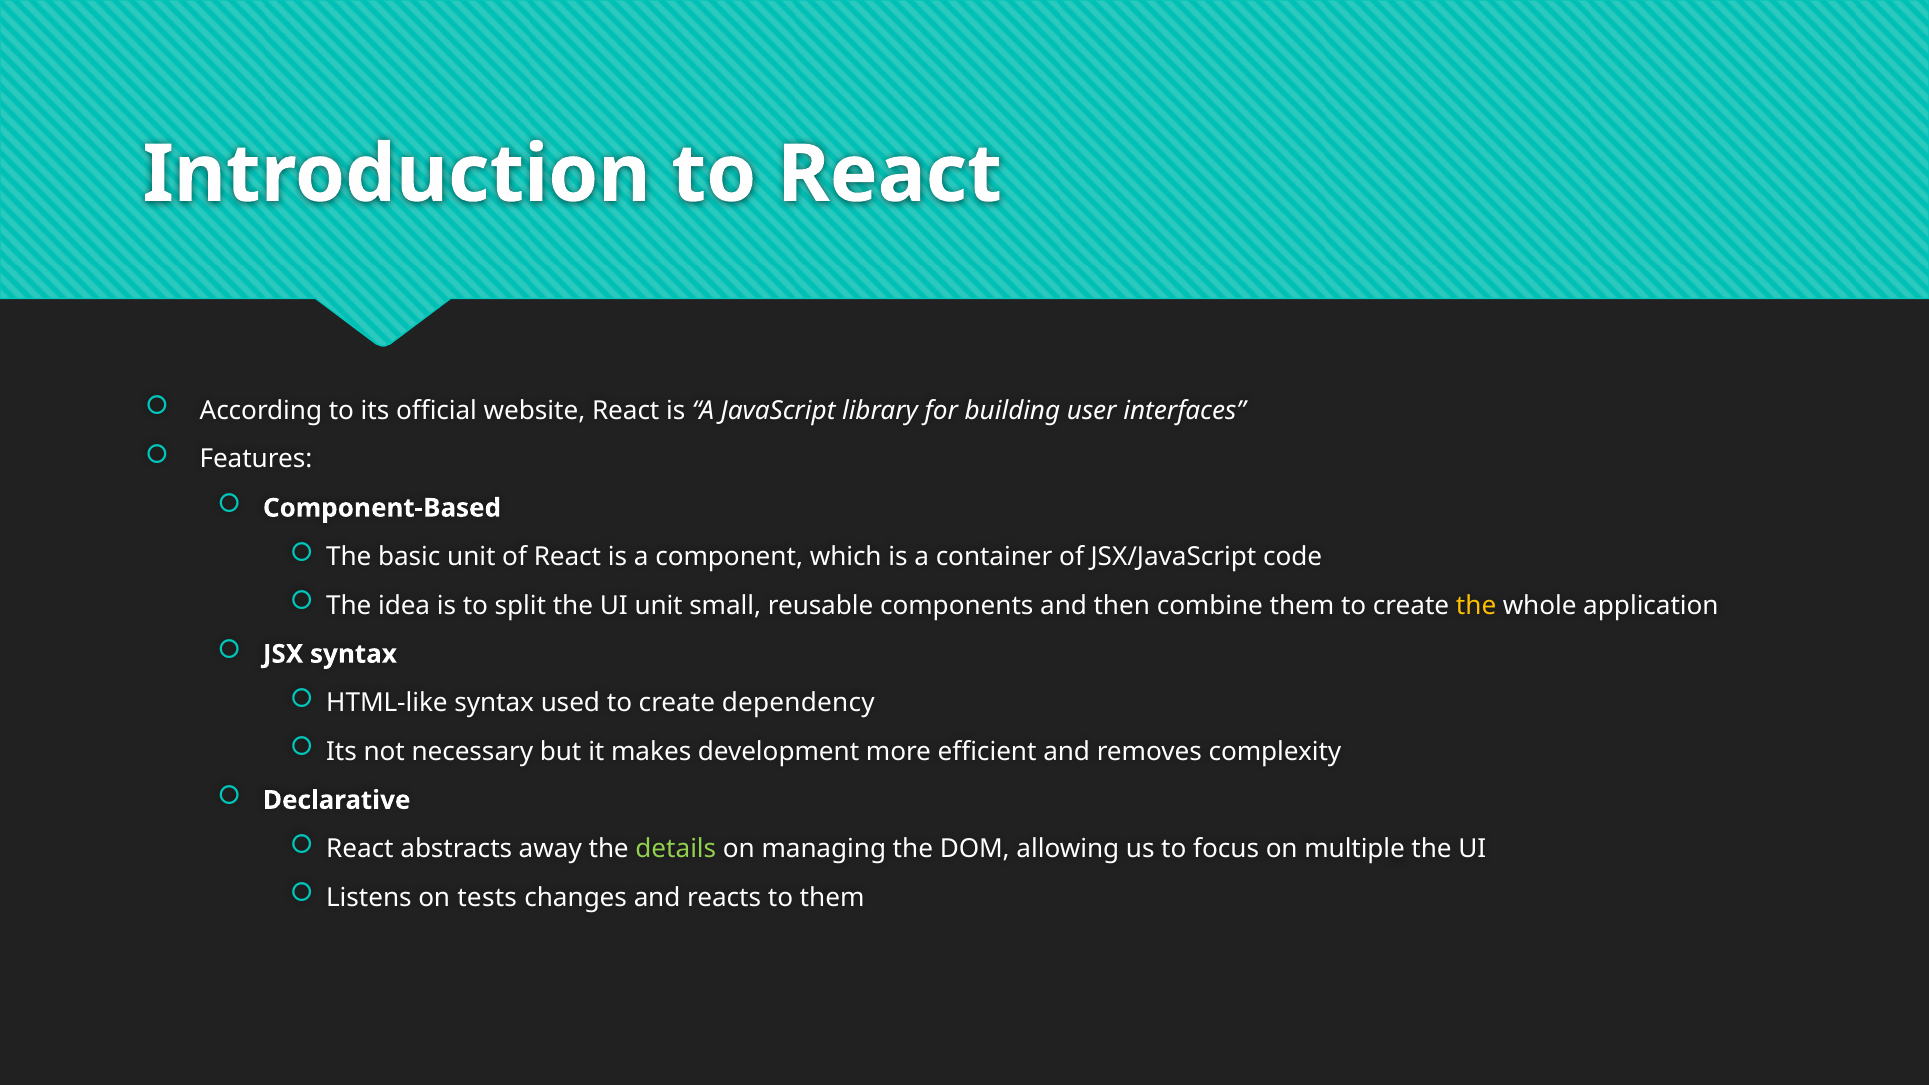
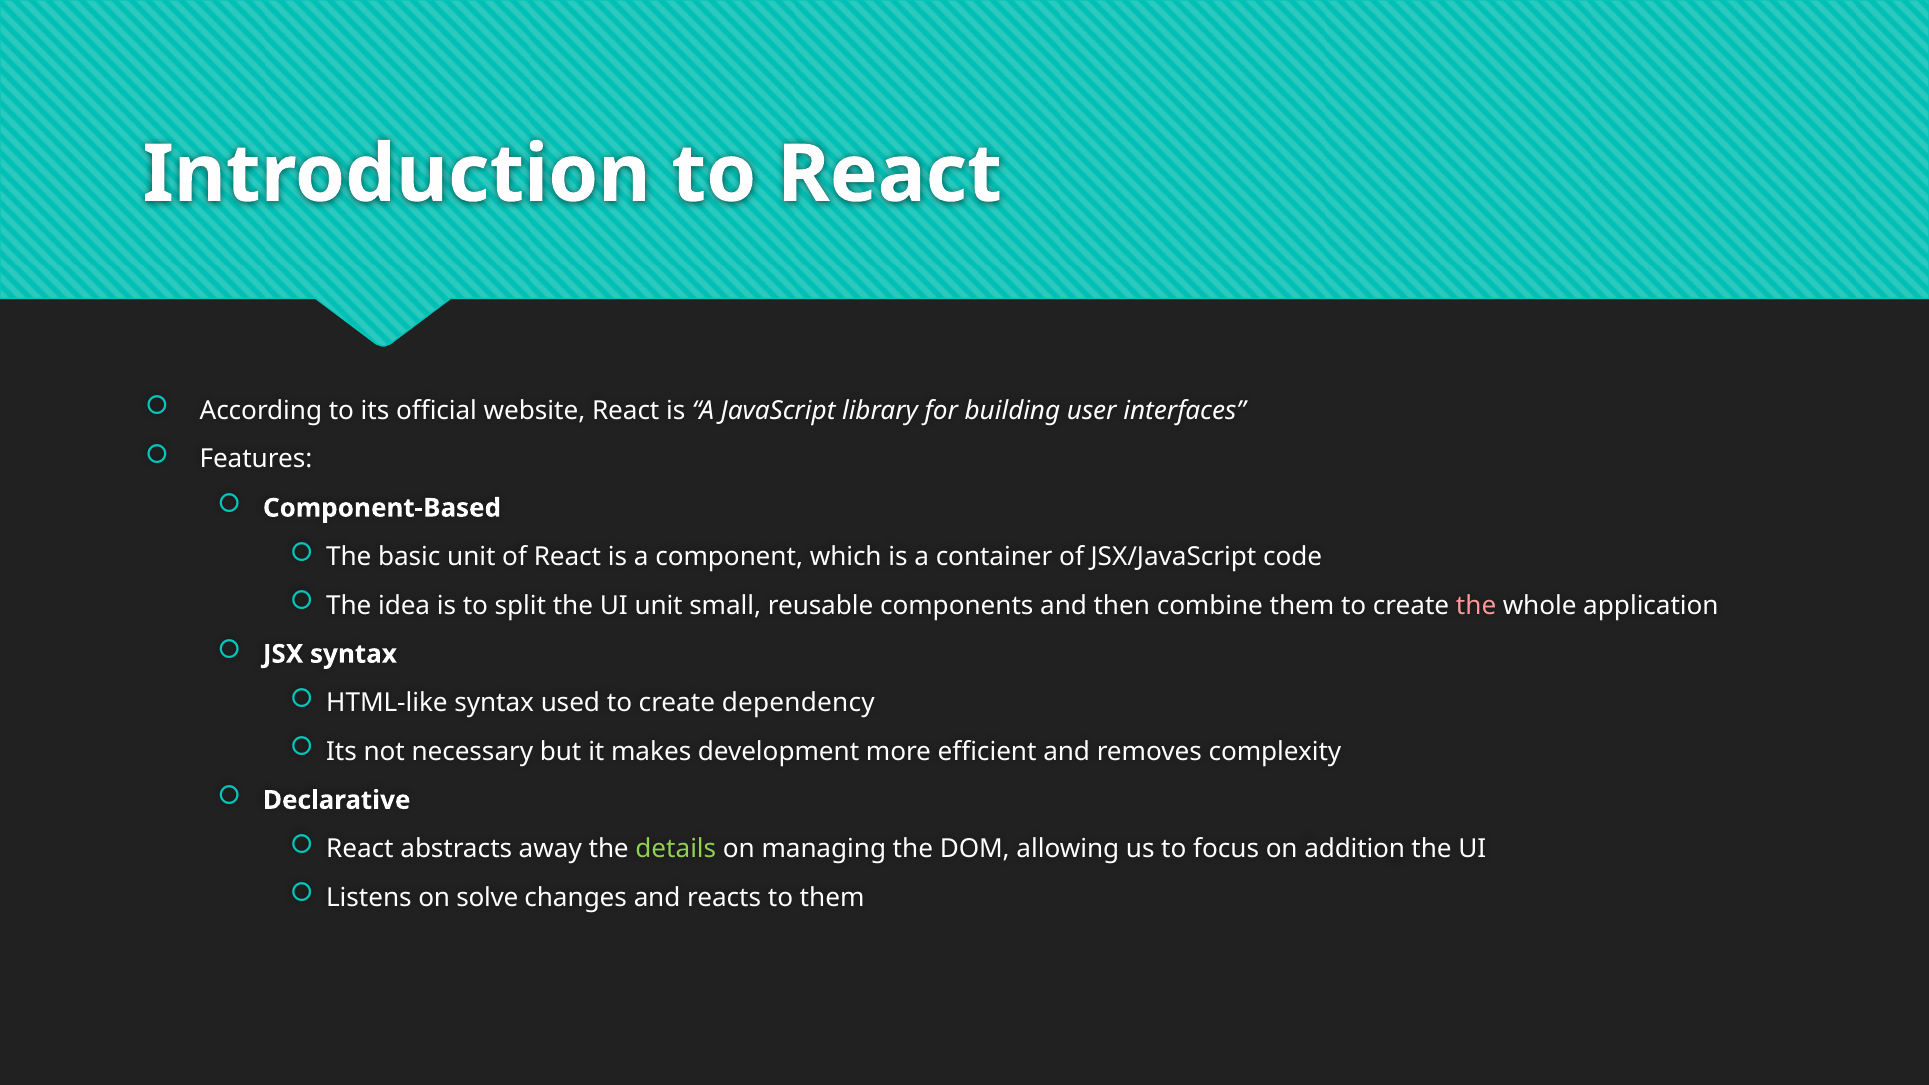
the at (1476, 605) colour: yellow -> pink
multiple: multiple -> addition
tests: tests -> solve
